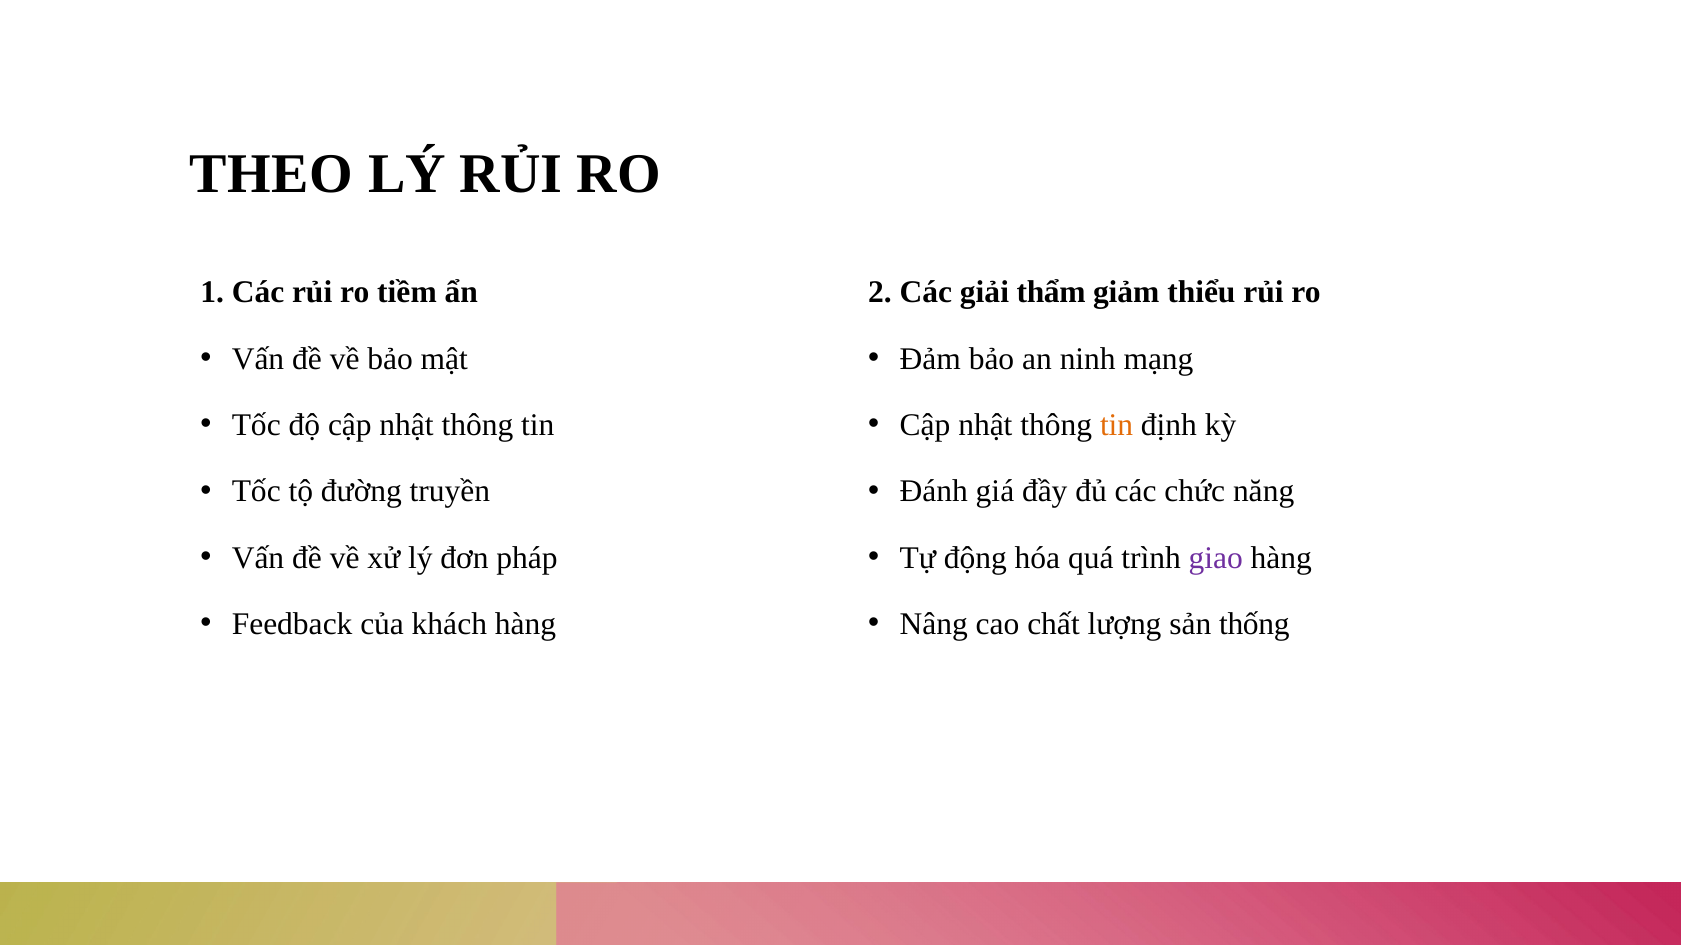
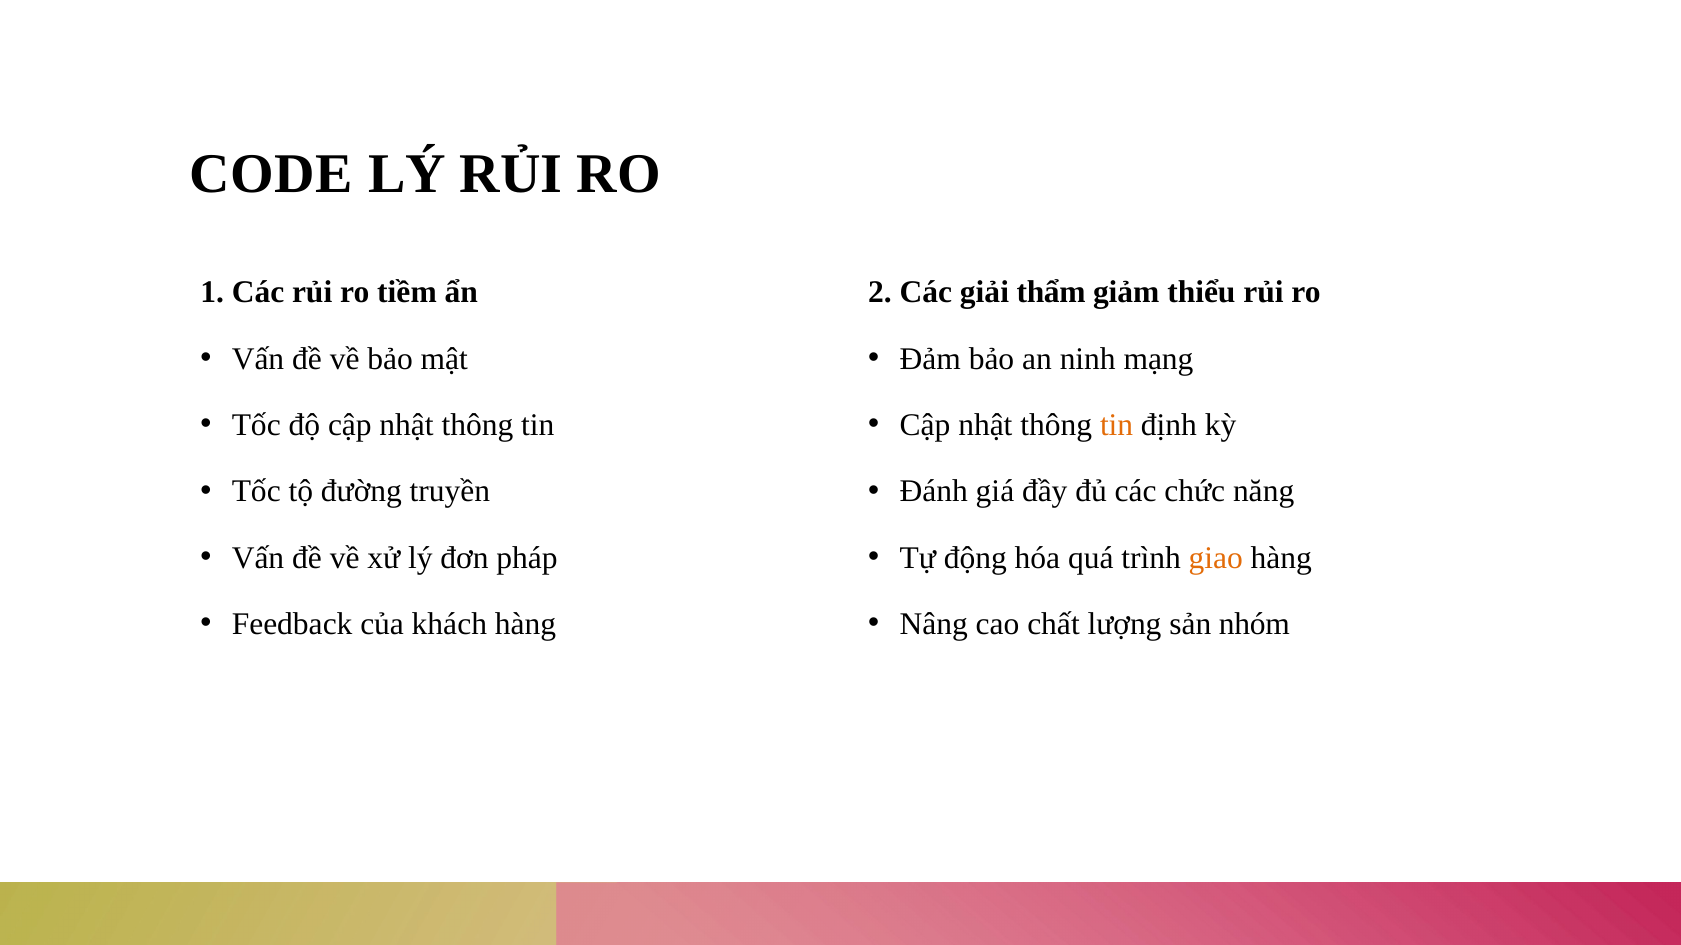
THEO: THEO -> CODE
giao colour: purple -> orange
thống: thống -> nhóm
